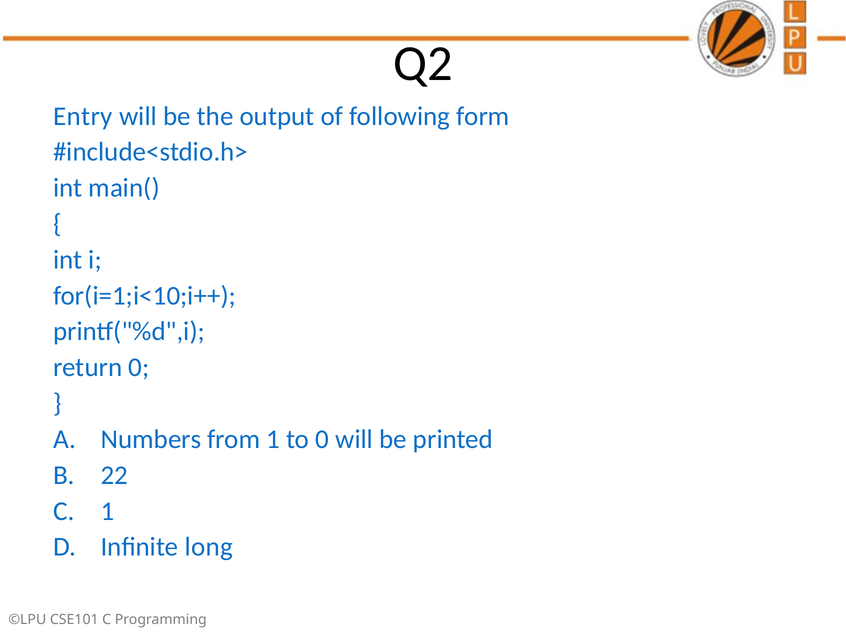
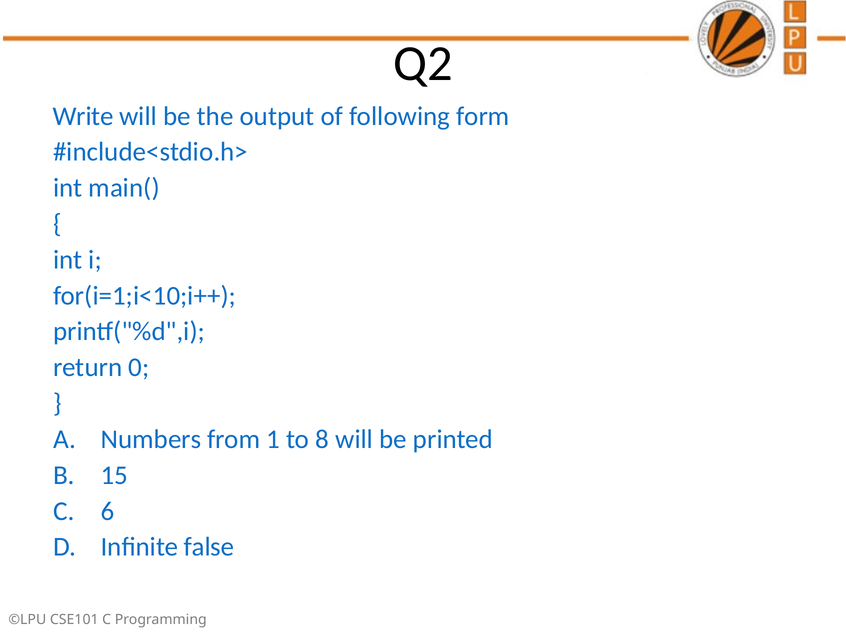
Entry: Entry -> Write
to 0: 0 -> 8
22: 22 -> 15
1 at (108, 512): 1 -> 6
long: long -> false
